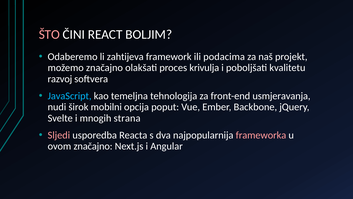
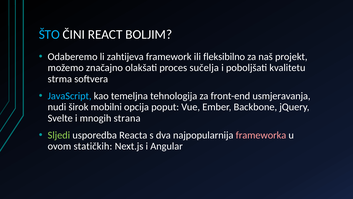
ŠTO colour: pink -> light blue
podacima: podacima -> fleksibilno
krivulja: krivulja -> sučelja
razvoj: razvoj -> strma
Sljedi colour: pink -> light green
ovom značajno: značajno -> statičkih
